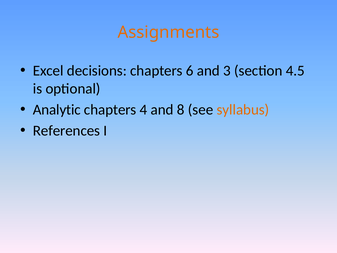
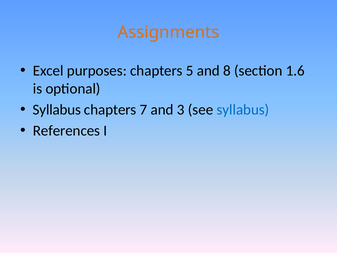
decisions: decisions -> purposes
6: 6 -> 5
3: 3 -> 8
4.5: 4.5 -> 1.6
Analytic at (57, 110): Analytic -> Syllabus
4: 4 -> 7
8: 8 -> 3
syllabus at (243, 110) colour: orange -> blue
